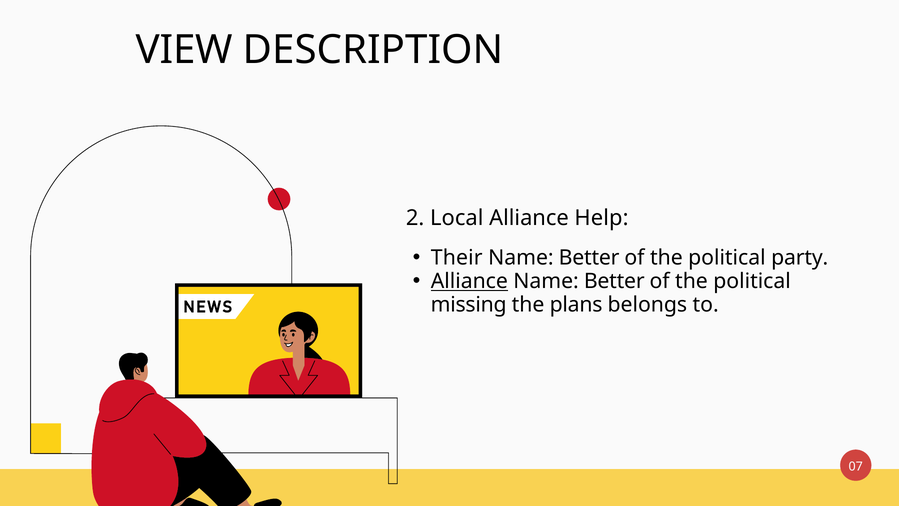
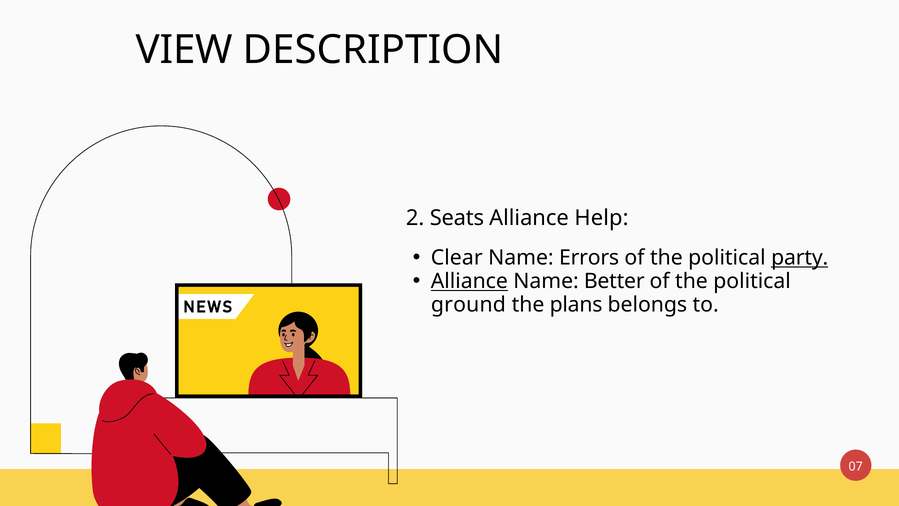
Local: Local -> Seats
Their: Their -> Clear
Better at (589, 258): Better -> Errors
party underline: none -> present
missing: missing -> ground
